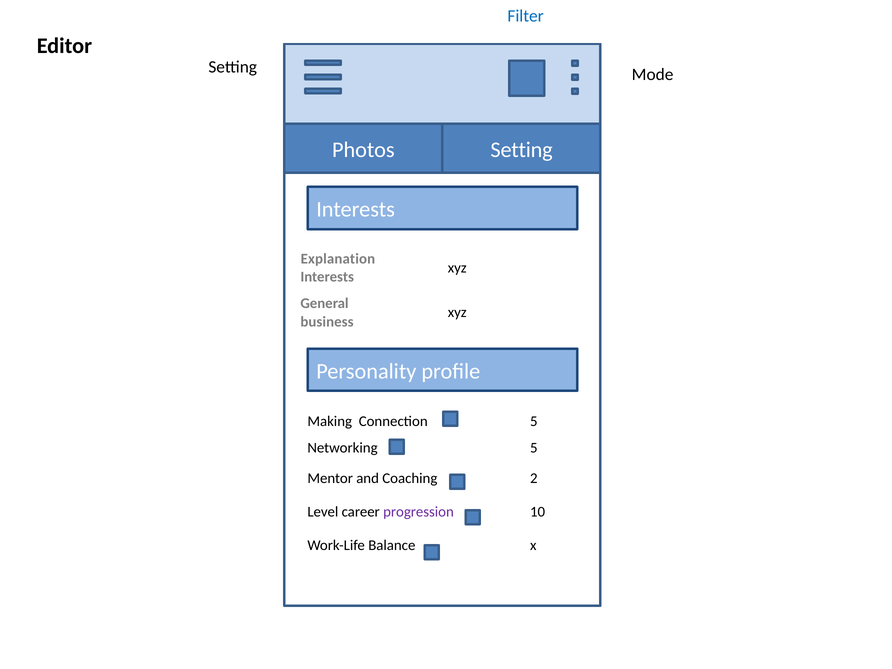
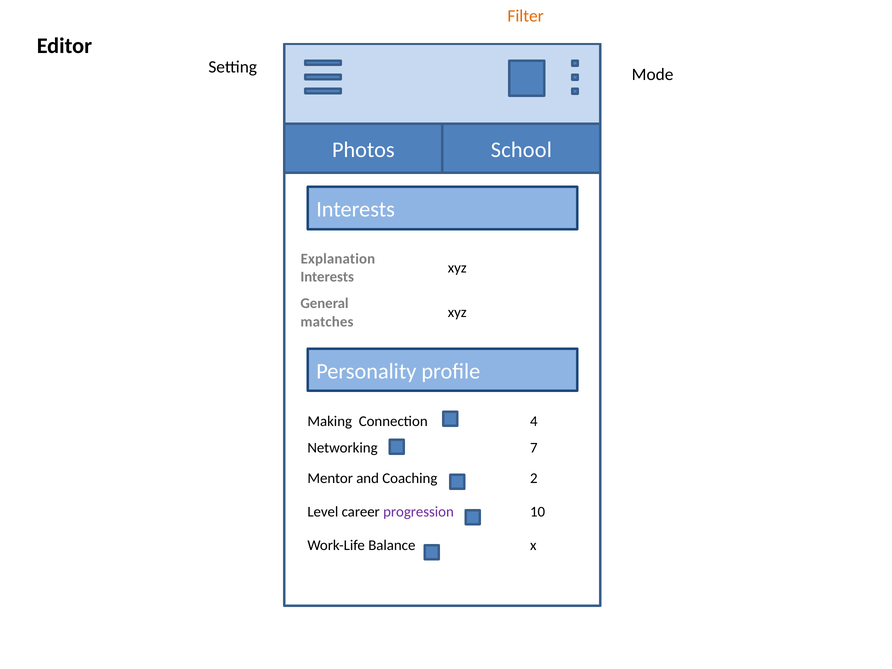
Filter colour: blue -> orange
Setting at (522, 150): Setting -> School
business: business -> matches
Connection 5: 5 -> 4
Networking 5: 5 -> 7
